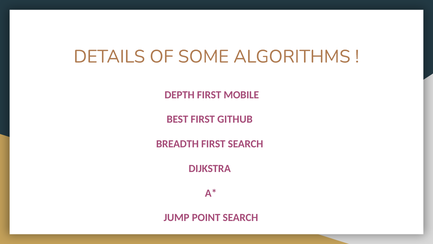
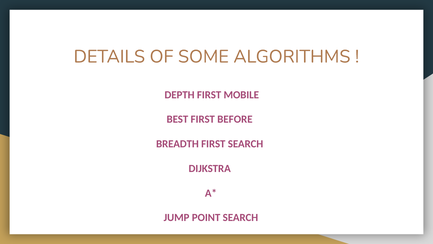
GITHUB: GITHUB -> BEFORE
